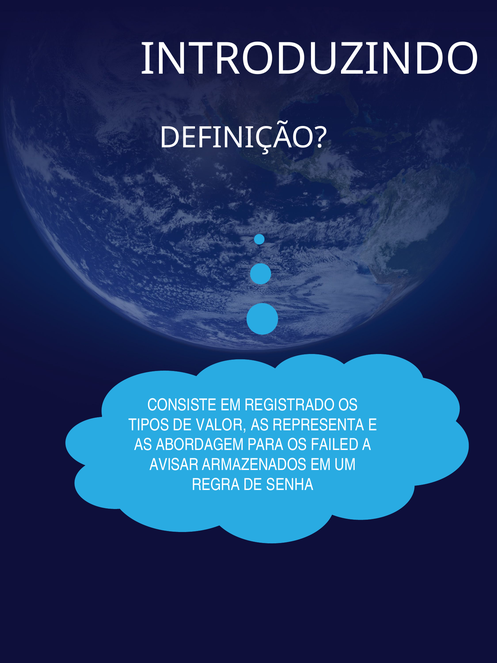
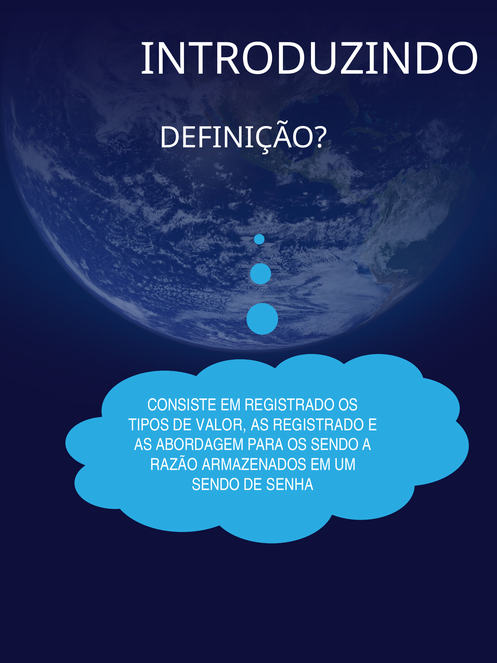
AS REPRESENTA: REPRESENTA -> REGISTRADO
OS FAILED: FAILED -> SENDO
AVISAR: AVISAR -> RAZÃO
REGRA at (216, 484): REGRA -> SENDO
